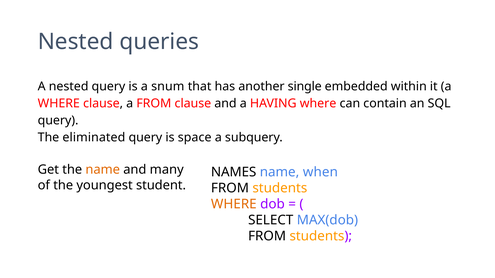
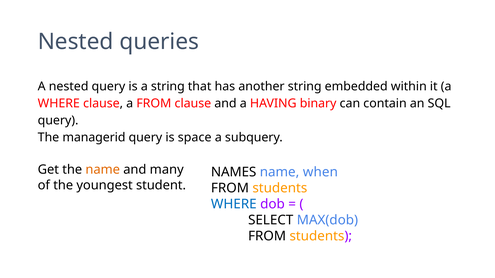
a snum: snum -> string
another single: single -> string
HAVING where: where -> binary
eliminated: eliminated -> managerid
WHERE at (234, 204) colour: orange -> blue
